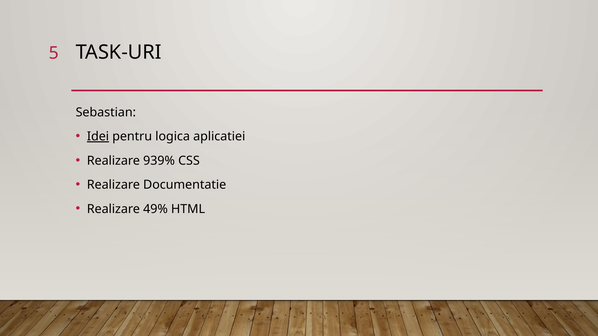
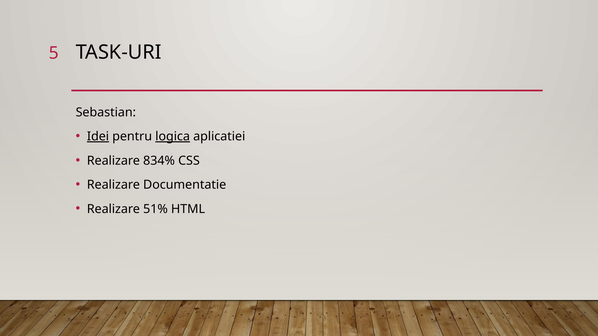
logica underline: none -> present
939%: 939% -> 834%
49%: 49% -> 51%
